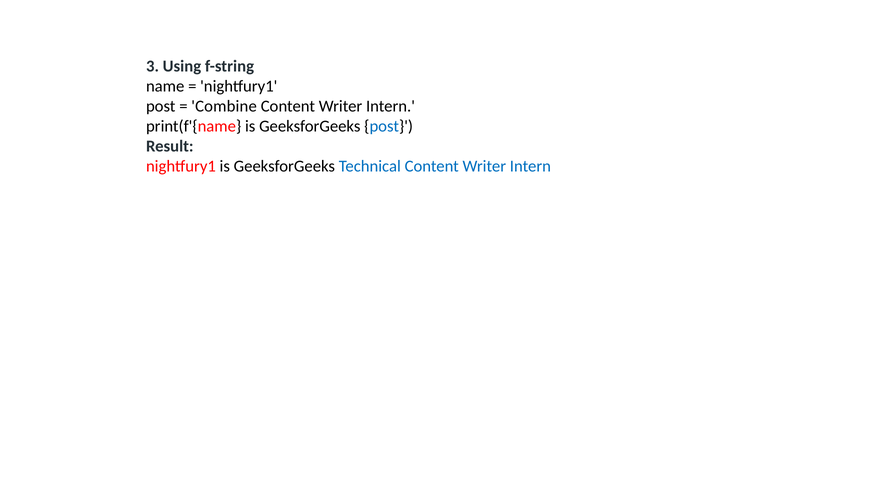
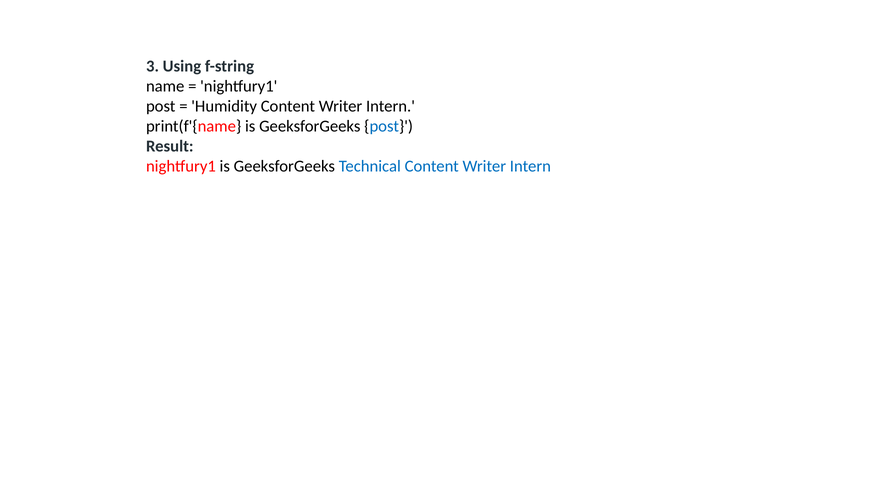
Combine: Combine -> Humidity
